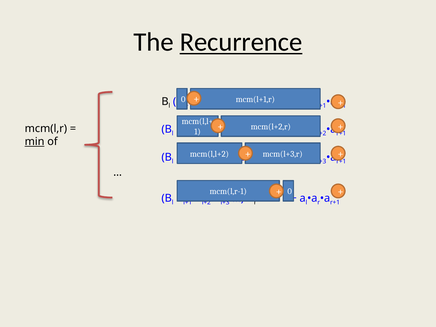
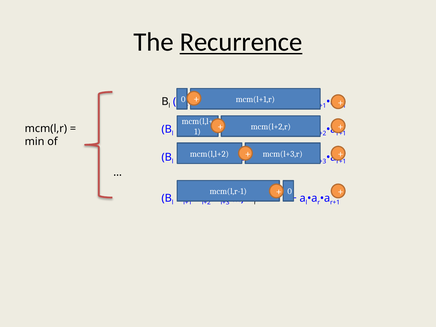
min underline: present -> none
